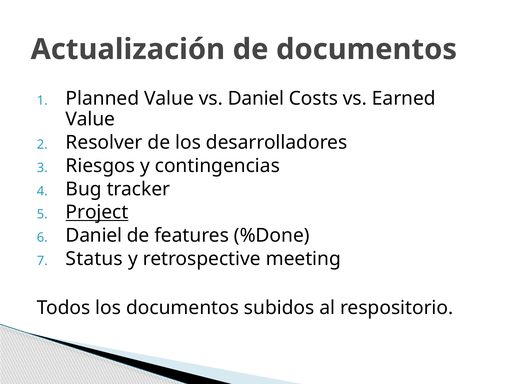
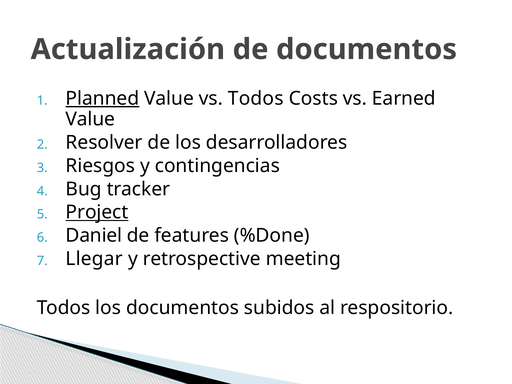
Planned underline: none -> present
vs Daniel: Daniel -> Todos
Status: Status -> Llegar
